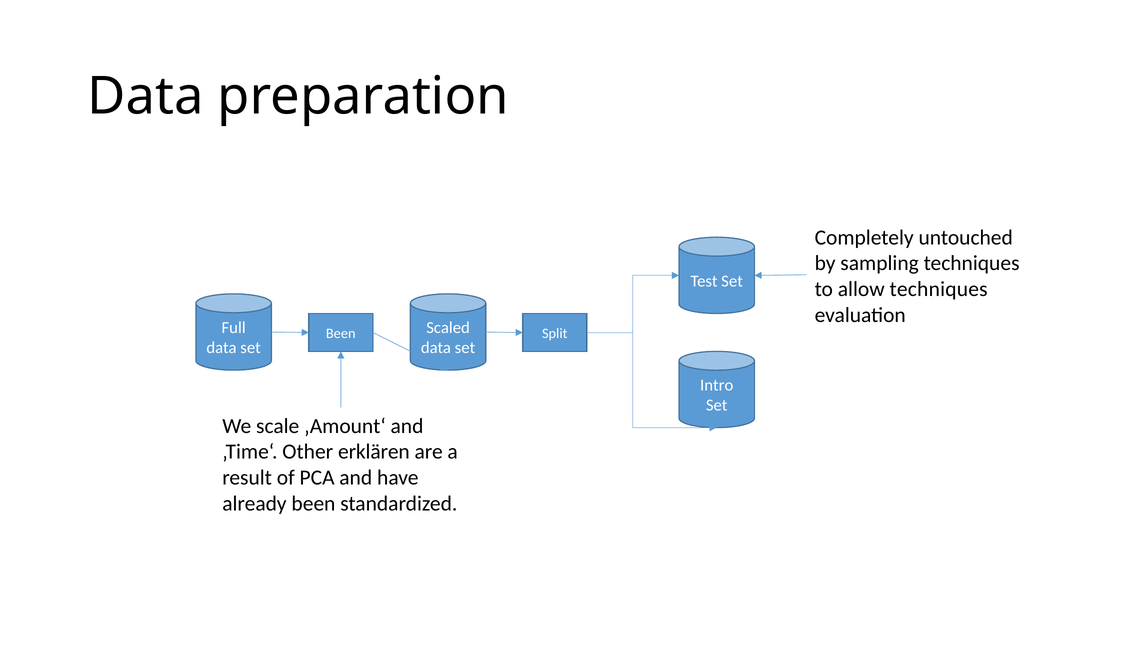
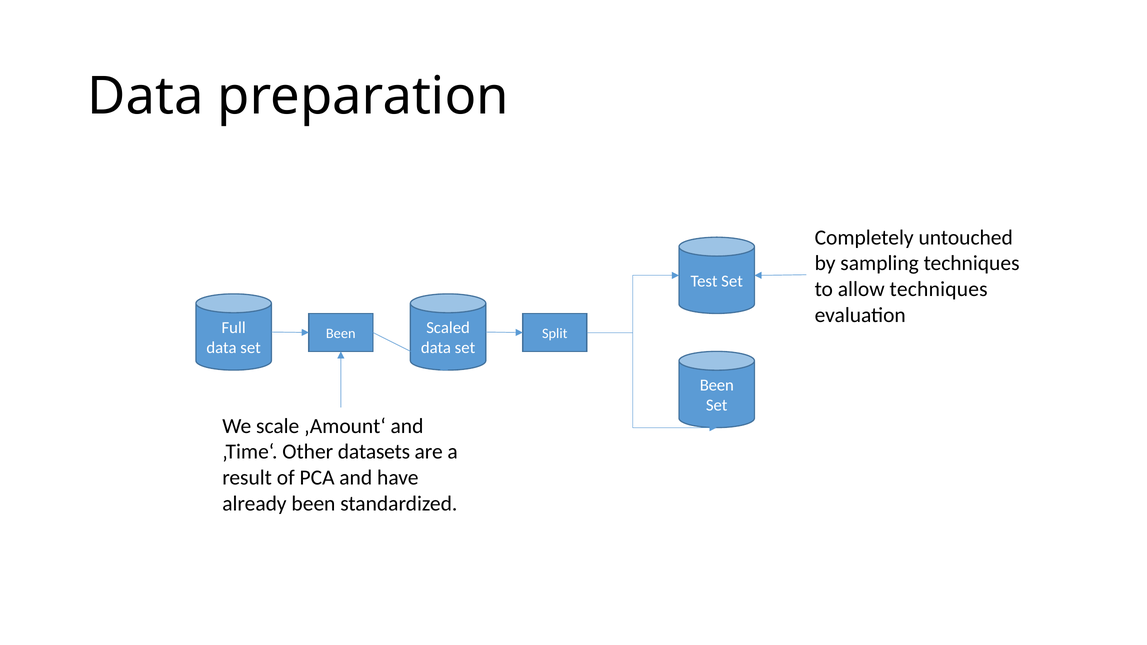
Intro at (717, 385): Intro -> Been
erklären: erklären -> datasets
